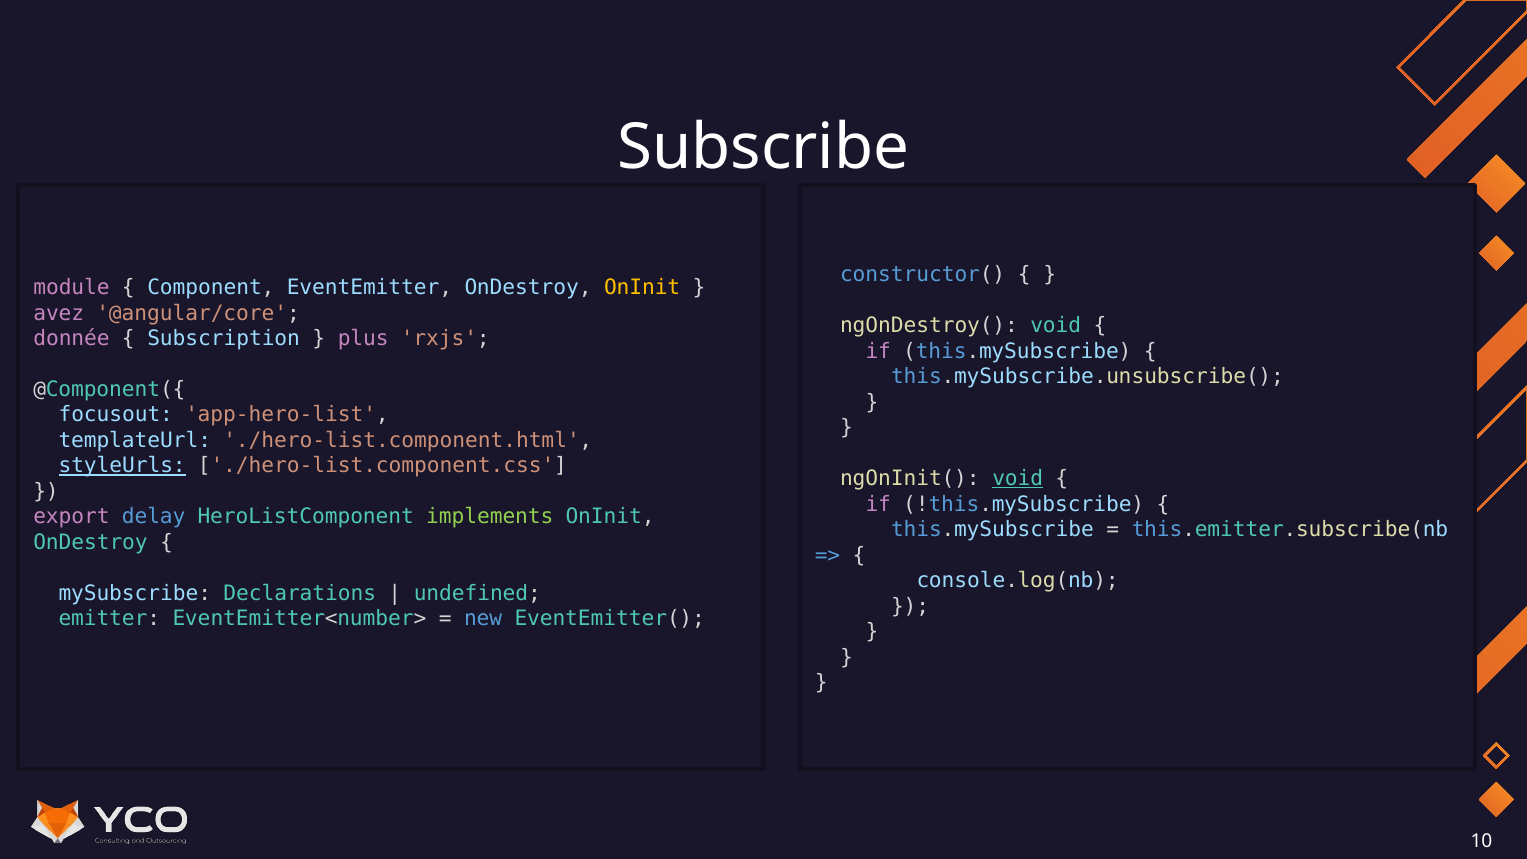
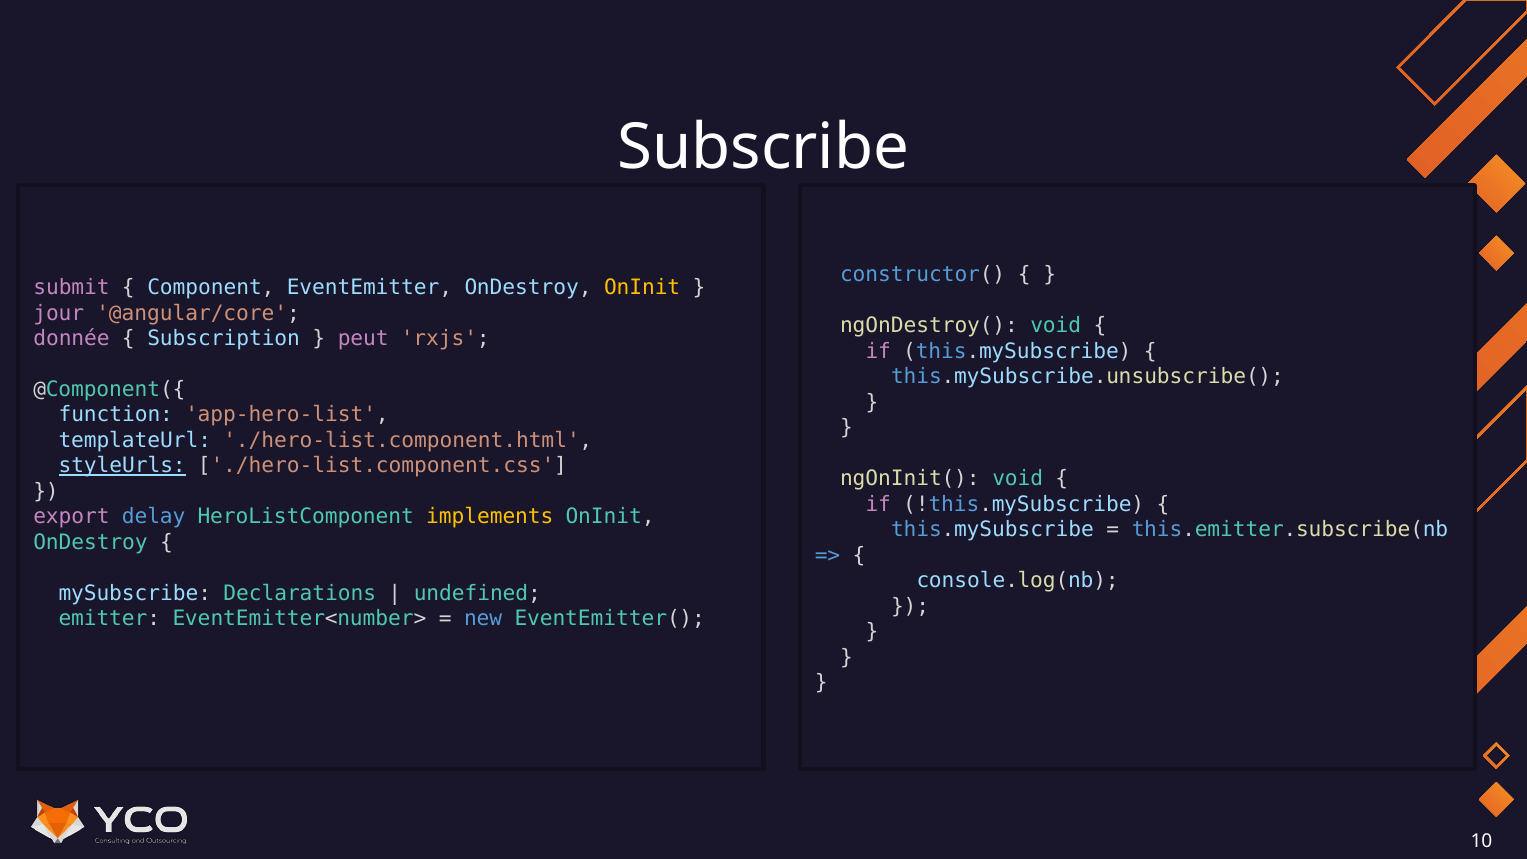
module: module -> submit
avez: avez -> jour
plus: plus -> peut
focusout: focusout -> function
void at (1018, 479) underline: present -> none
implements colour: light green -> yellow
